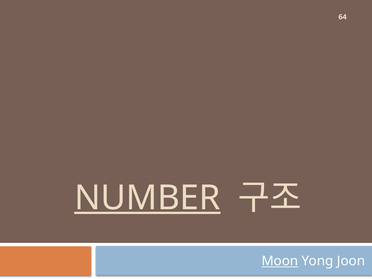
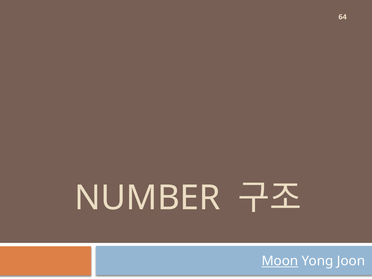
NUMBER underline: present -> none
